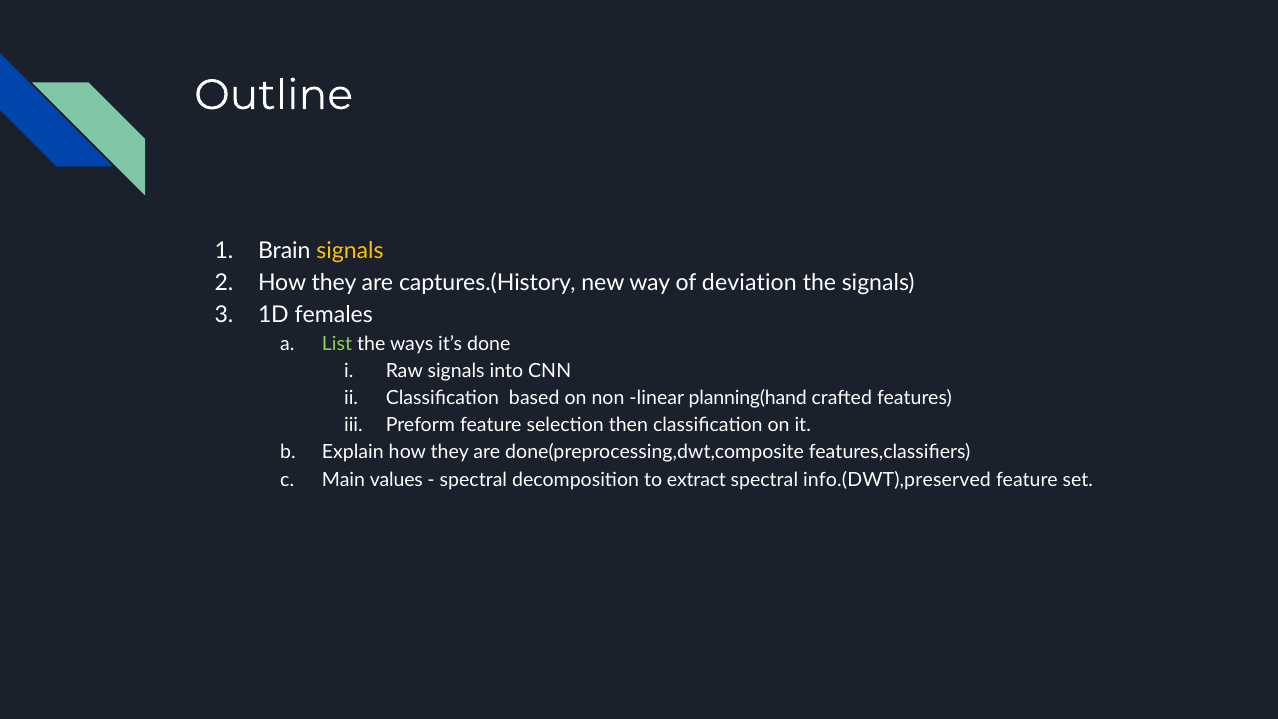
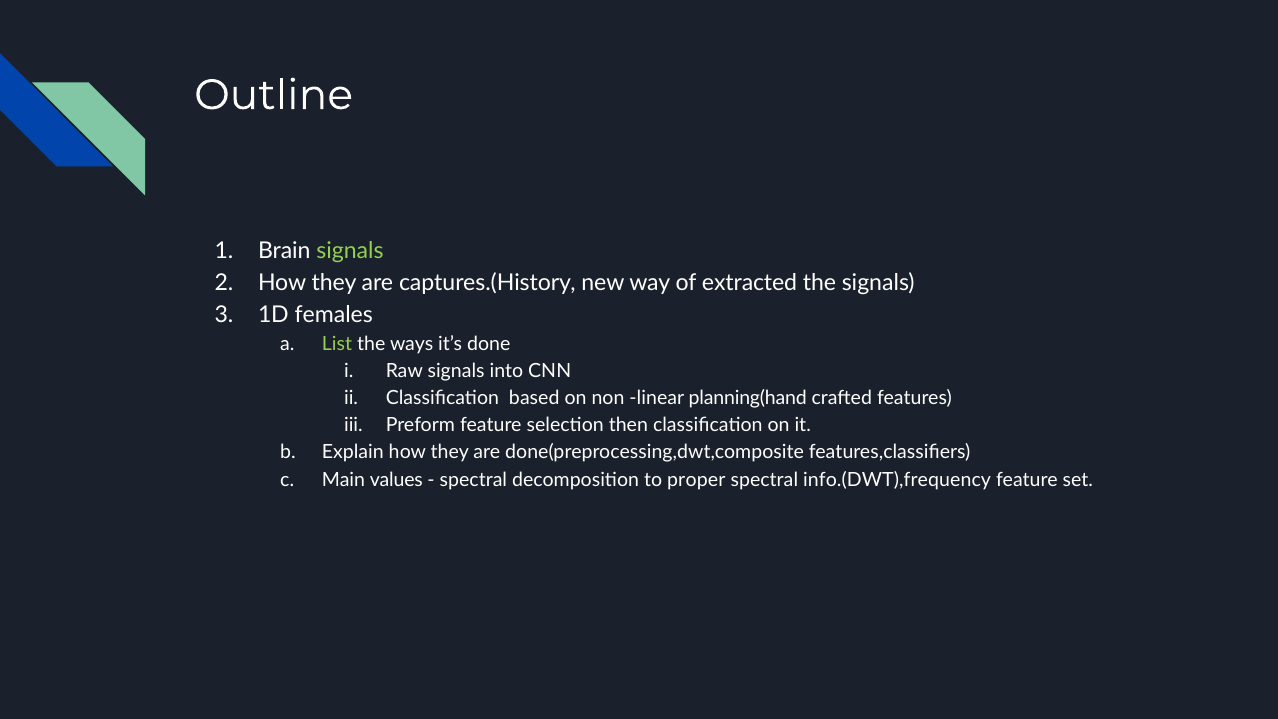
signals at (350, 251) colour: yellow -> light green
deviation: deviation -> extracted
extract: extract -> proper
info.(DWT),preserved: info.(DWT),preserved -> info.(DWT),frequency
